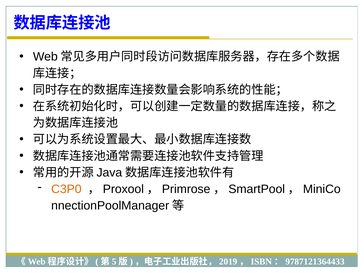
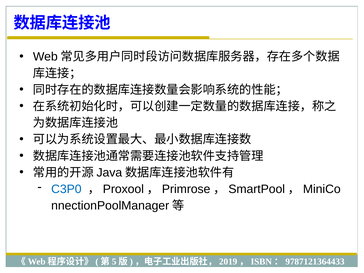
C3P0 colour: orange -> blue
